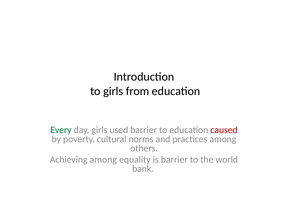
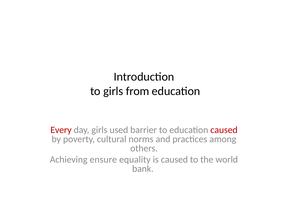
Every colour: green -> red
Achieving among: among -> ensure
is barrier: barrier -> caused
